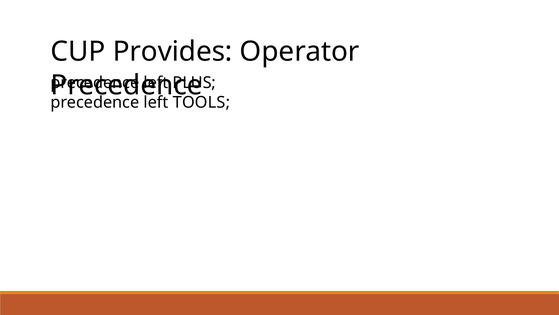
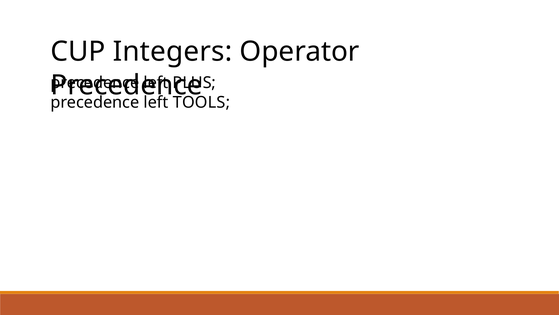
Provides: Provides -> Integers
